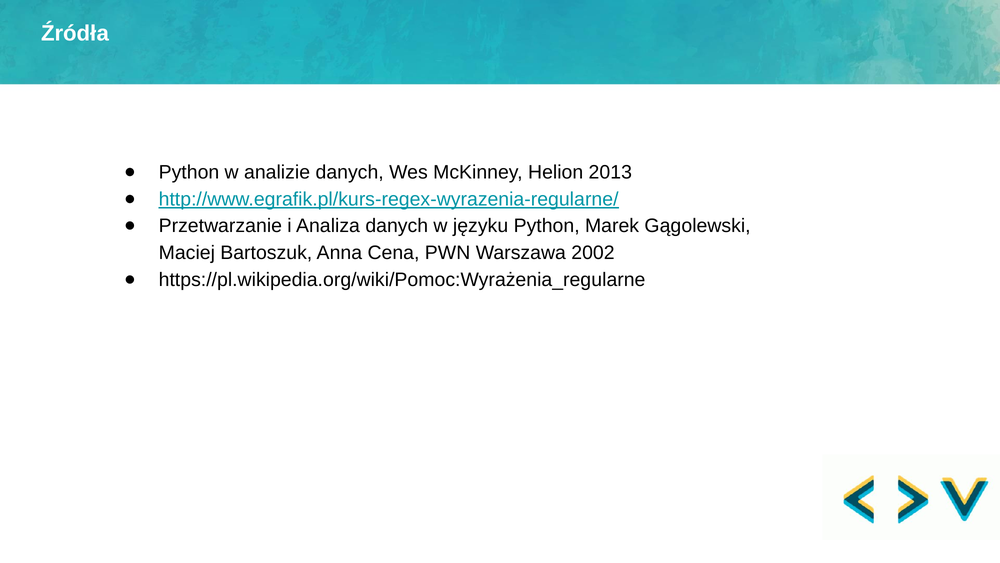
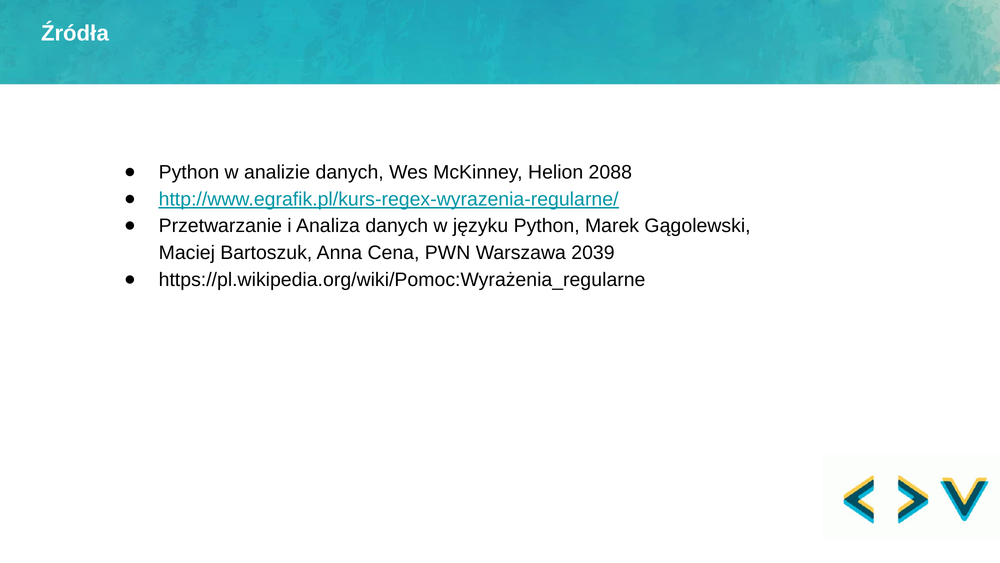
2013: 2013 -> 2088
2002: 2002 -> 2039
